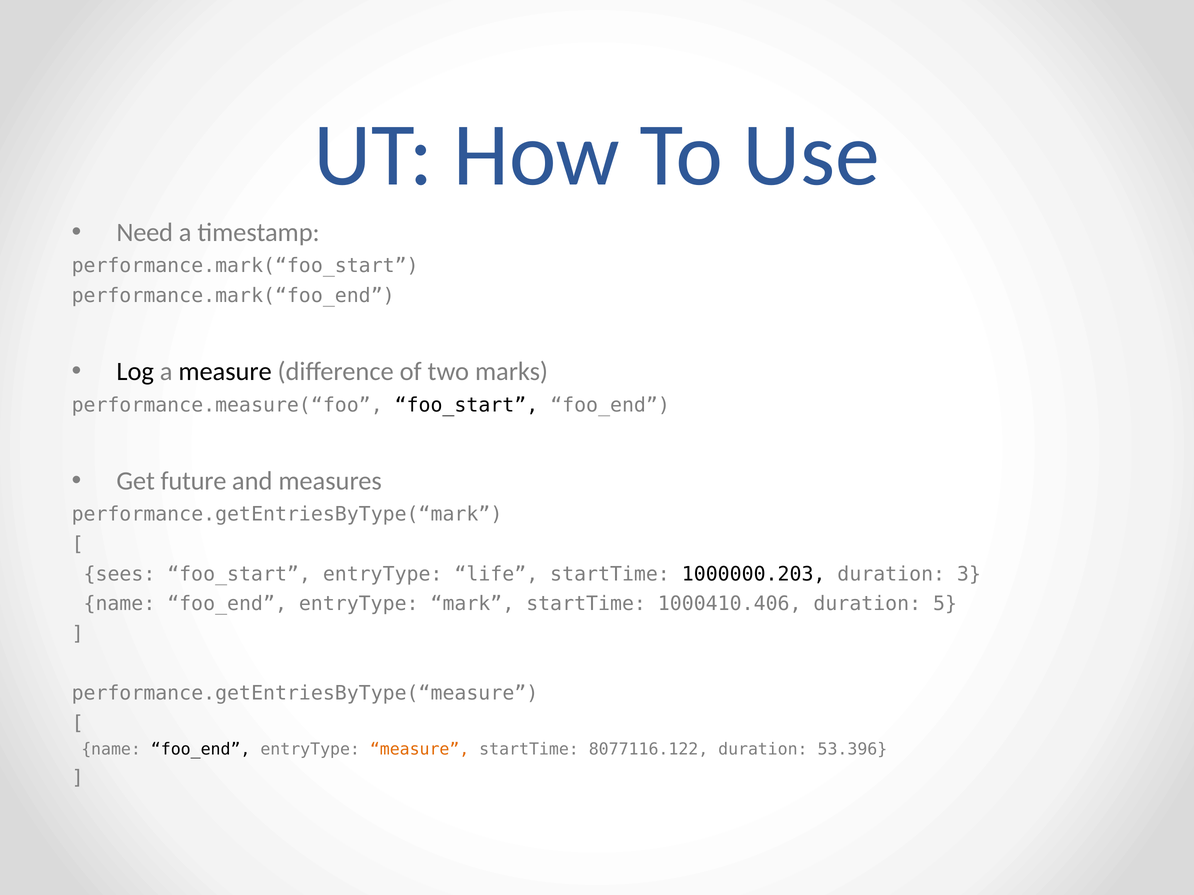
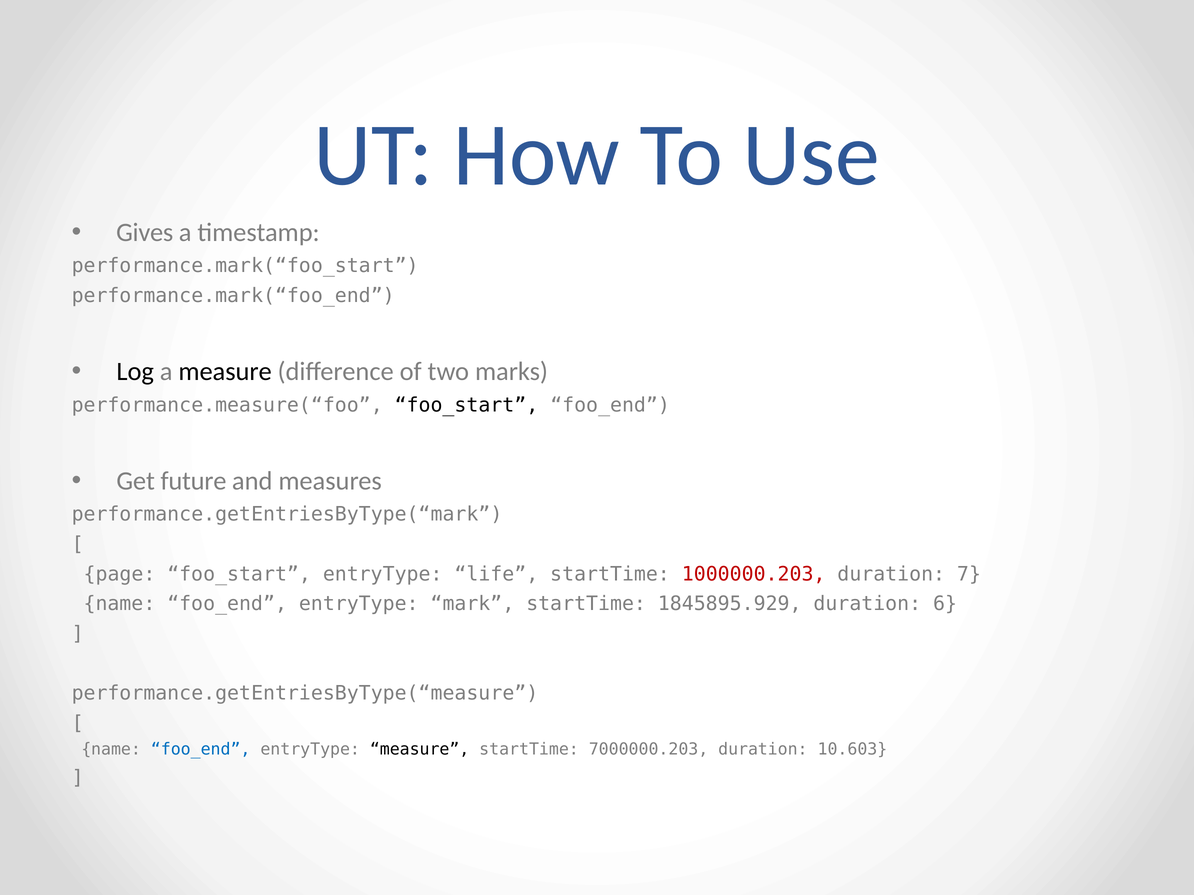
Need: Need -> Gives
sees: sees -> page
1000000.203 colour: black -> red
3: 3 -> 7
1000410.406: 1000410.406 -> 1845895.929
5: 5 -> 6
foo_end at (201, 750) colour: black -> blue
measure at (420, 750) colour: orange -> black
8077116.122: 8077116.122 -> 7000000.203
53.396: 53.396 -> 10.603
